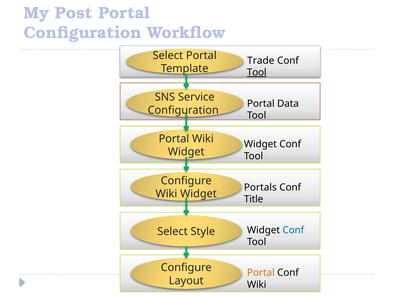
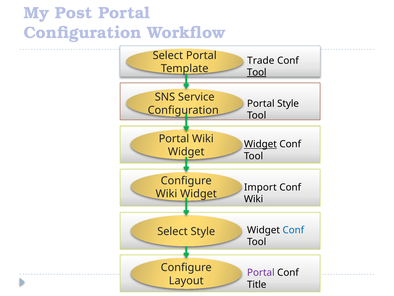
Portal Data: Data -> Style
Widget at (260, 144) underline: none -> present
Portals: Portals -> Import
Title at (254, 199): Title -> Wiki
Portal at (261, 272) colour: orange -> purple
Wiki at (257, 284): Wiki -> Title
